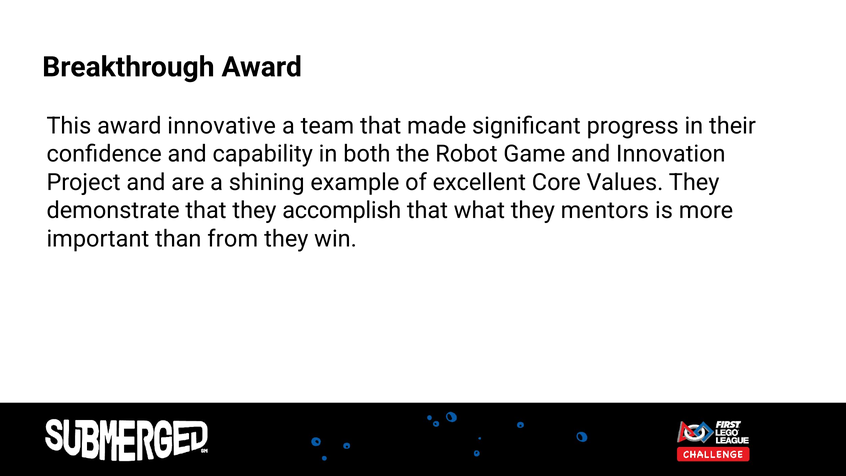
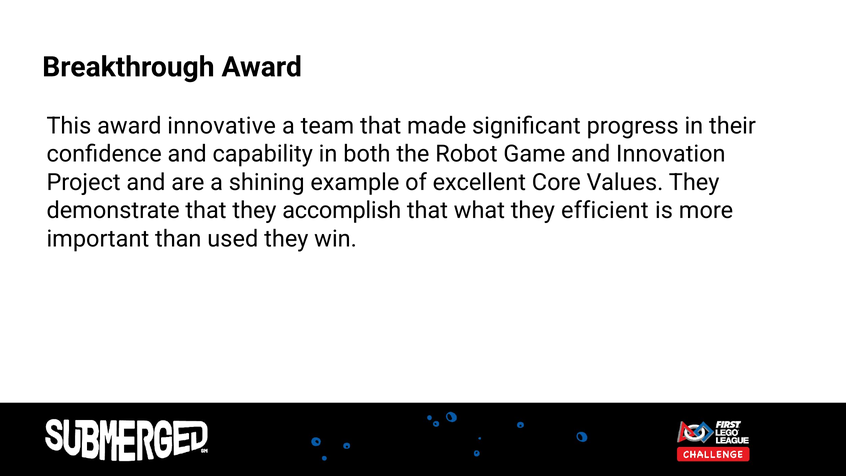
mentors: mentors -> efficient
from: from -> used
